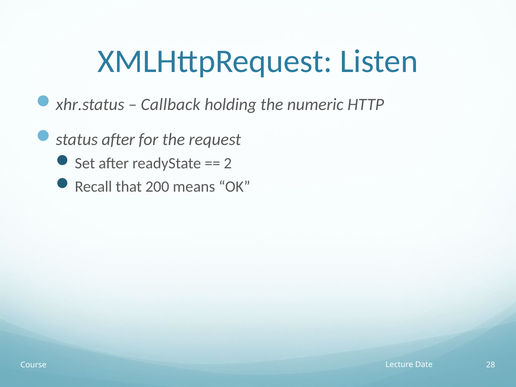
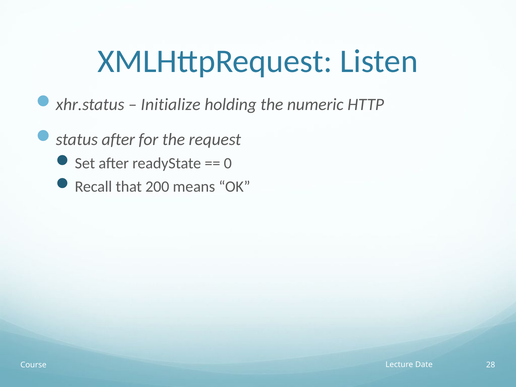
Callback: Callback -> Initialize
2: 2 -> 0
